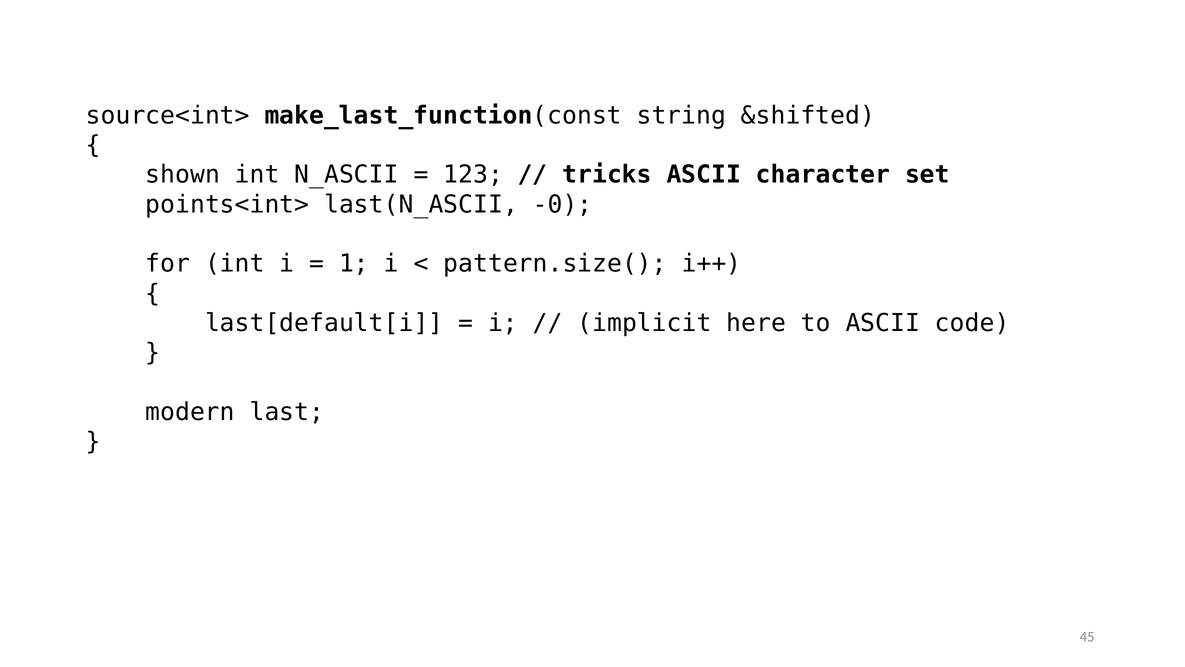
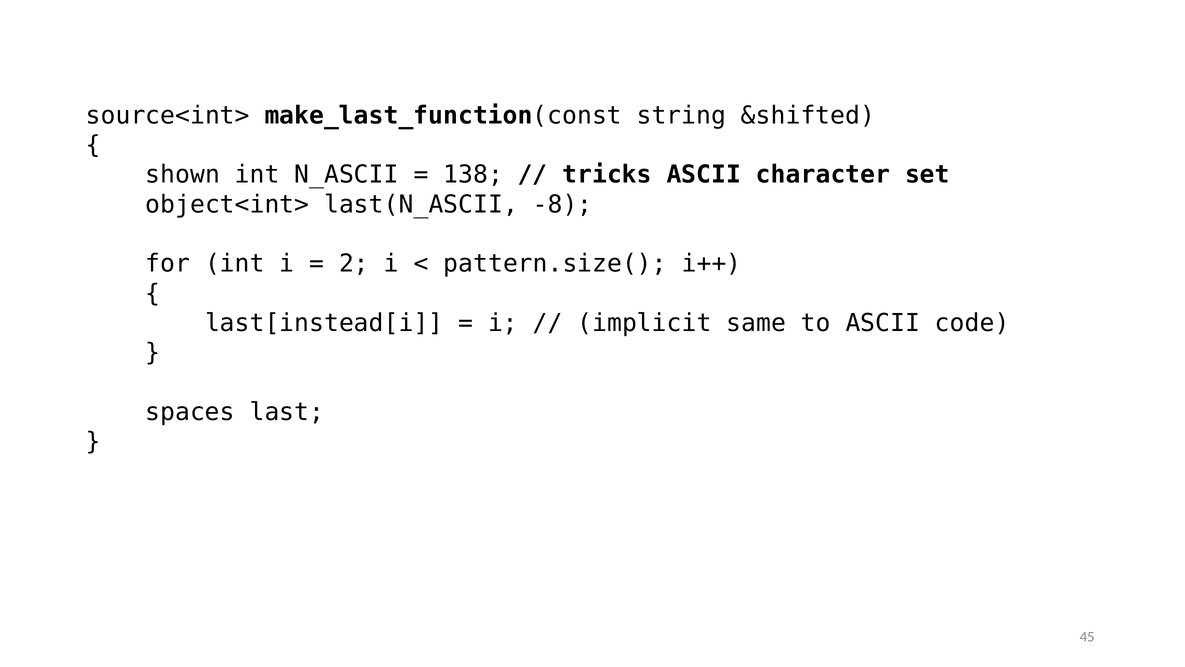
123: 123 -> 138
points<int>: points<int> -> object<int>
-0: -0 -> -8
1: 1 -> 2
last[default[i: last[default[i -> last[instead[i
here: here -> same
modern: modern -> spaces
